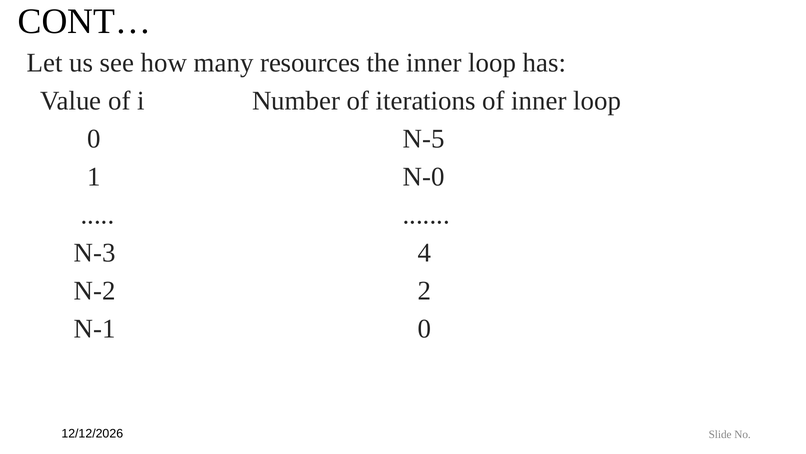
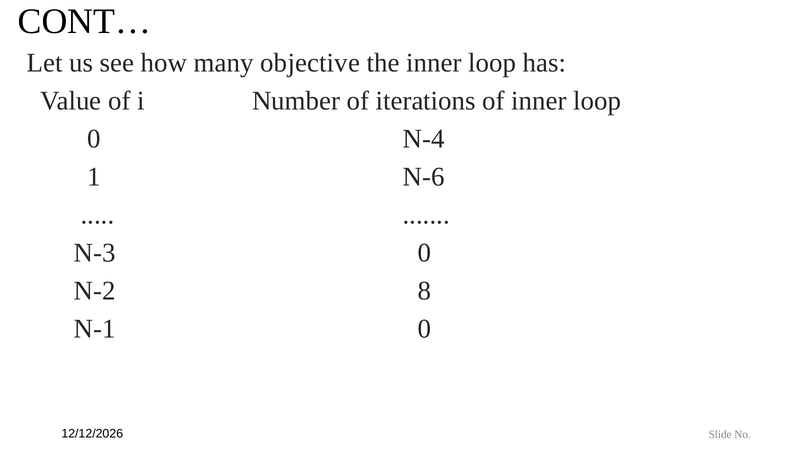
resources: resources -> objective
N-5: N-5 -> N-4
N-0: N-0 -> N-6
N-3 4: 4 -> 0
2: 2 -> 8
